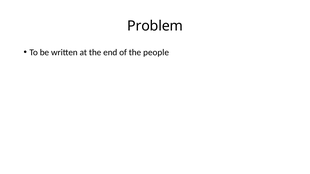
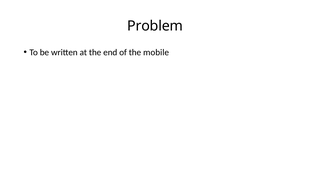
people: people -> mobile
